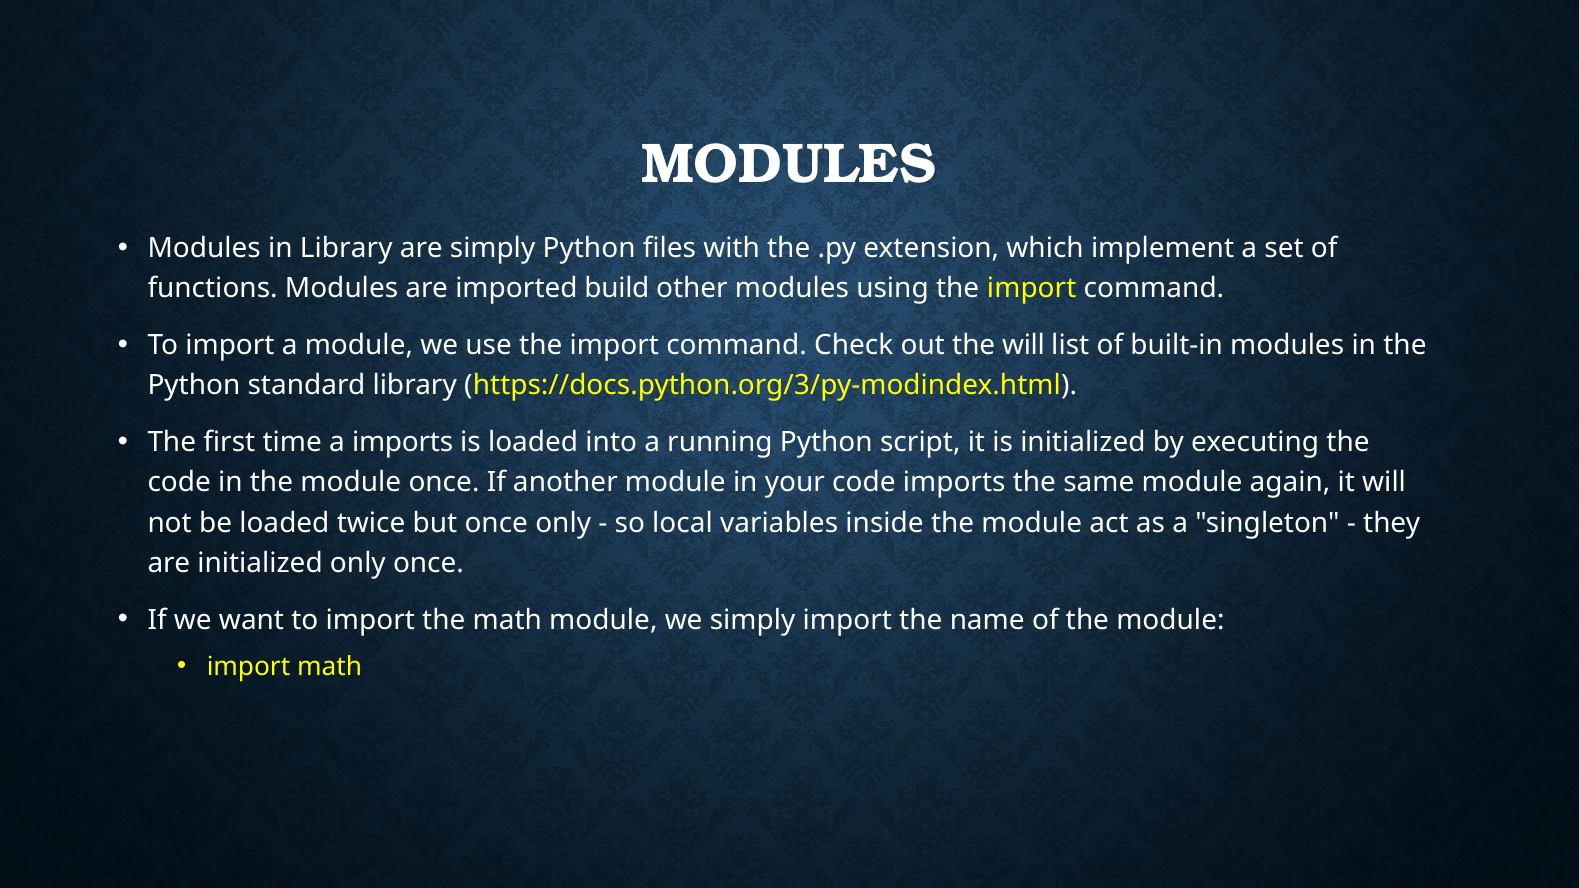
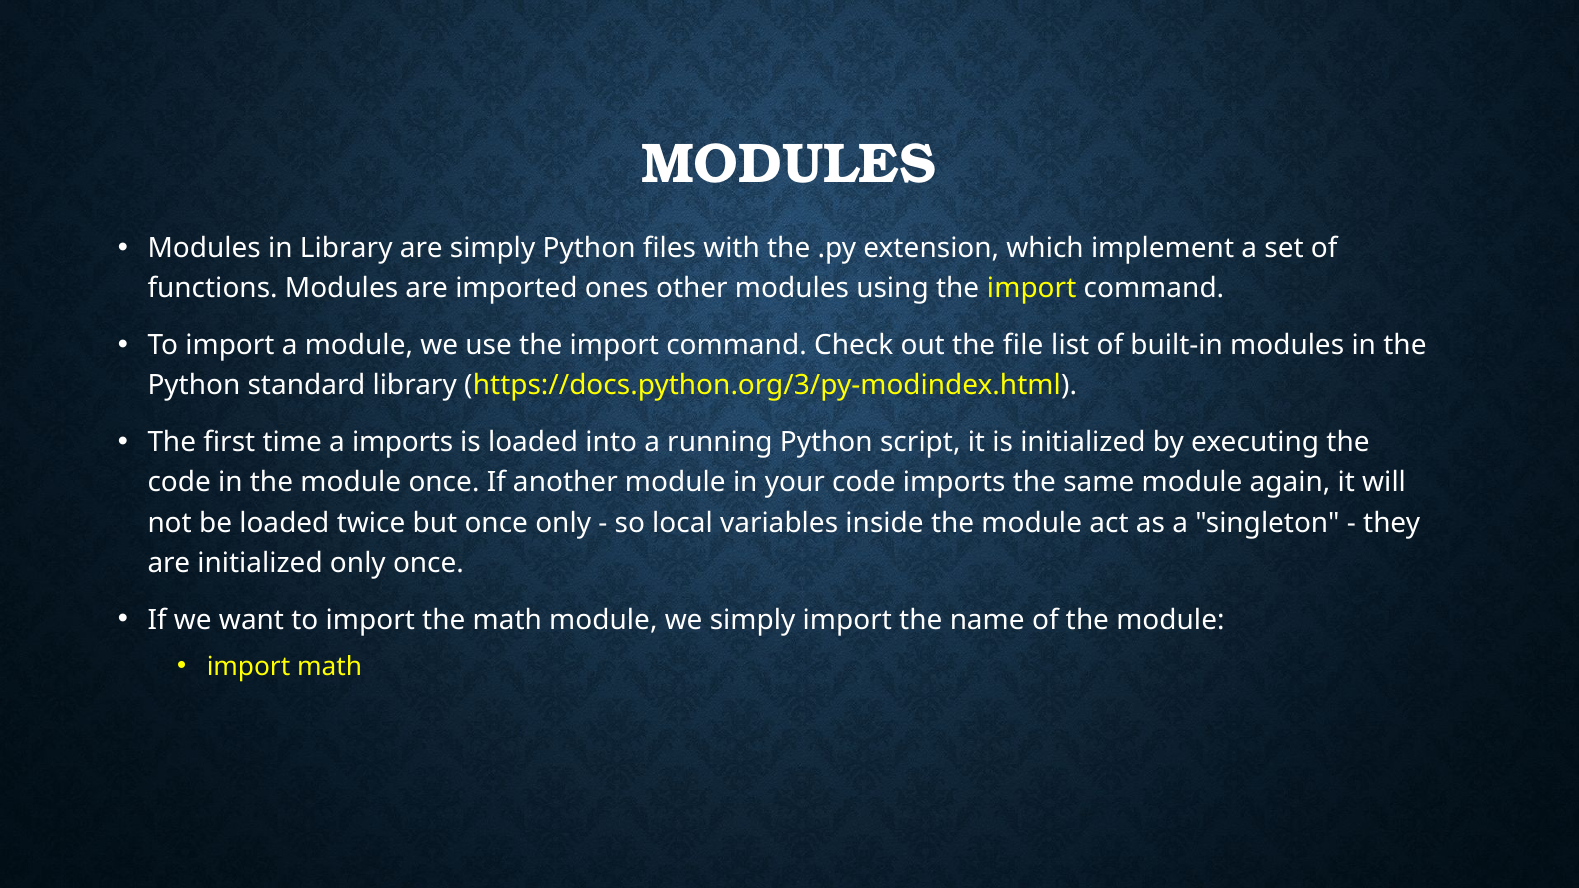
build: build -> ones
the will: will -> file
